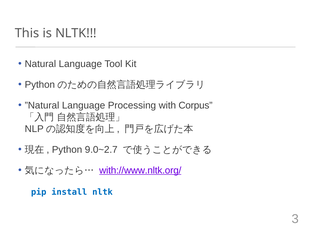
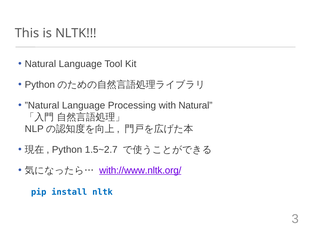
with Corpus: Corpus -> Natural
9.0~2.7: 9.0~2.7 -> 1.5~2.7
